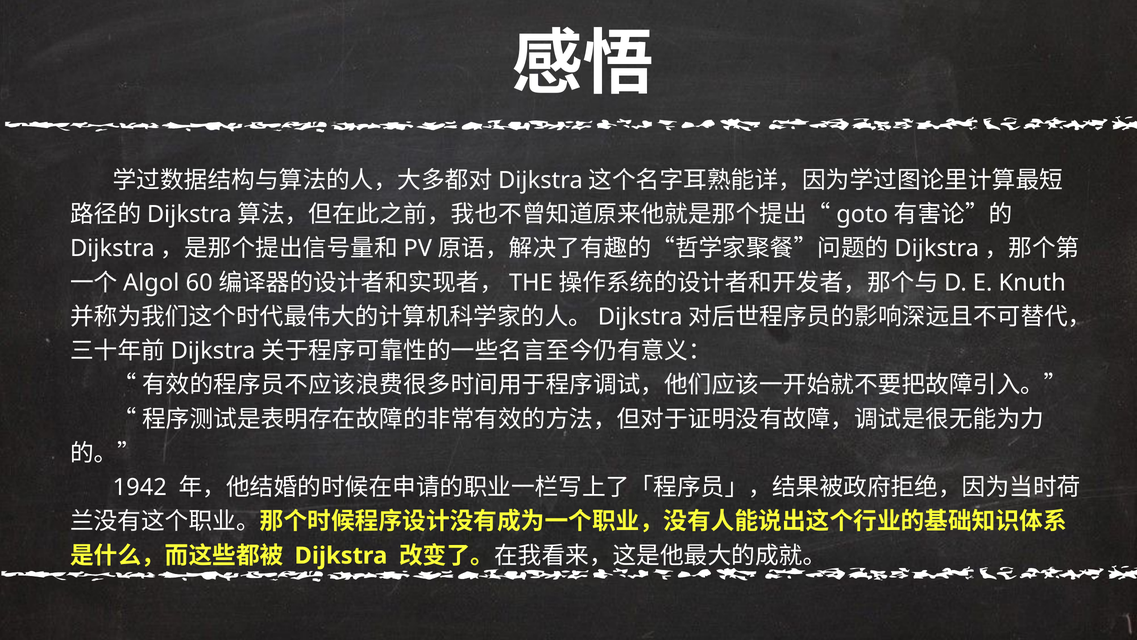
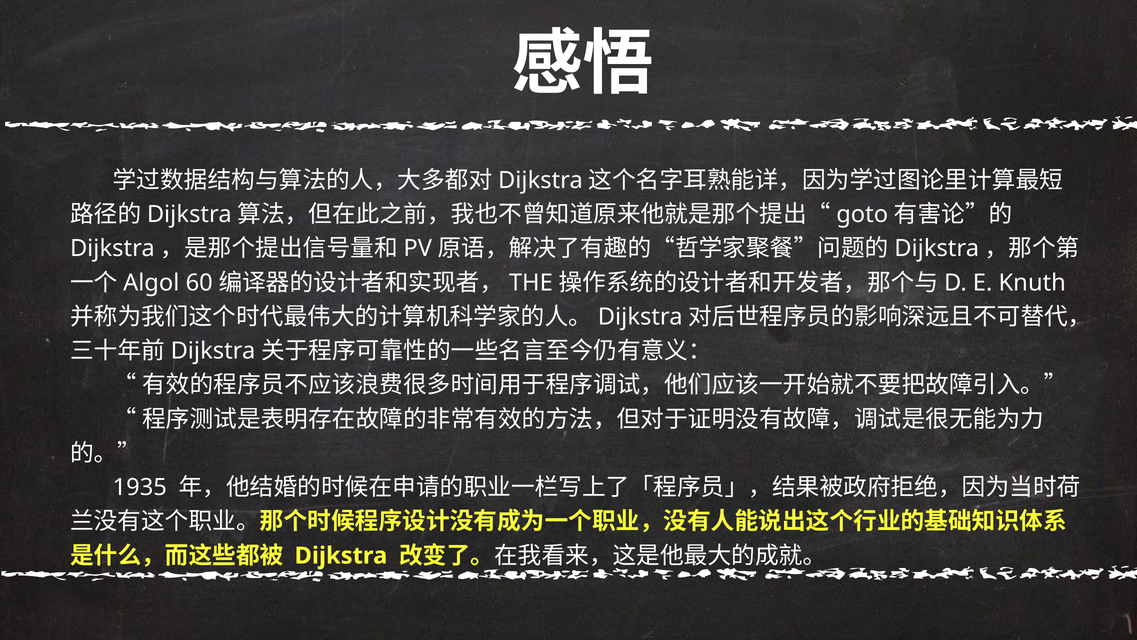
1942: 1942 -> 1935
